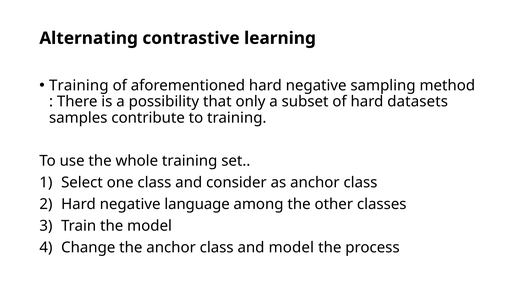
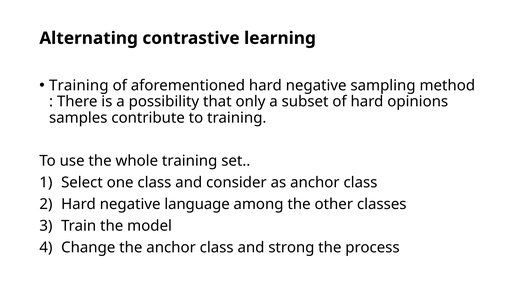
datasets: datasets -> opinions
and model: model -> strong
